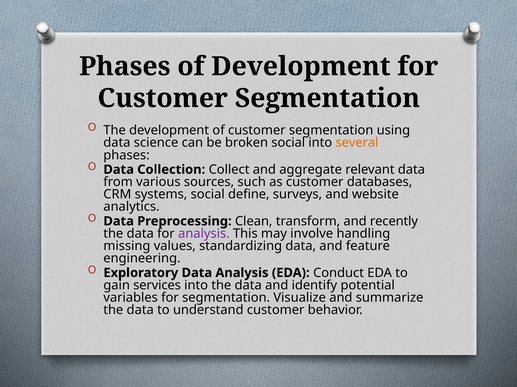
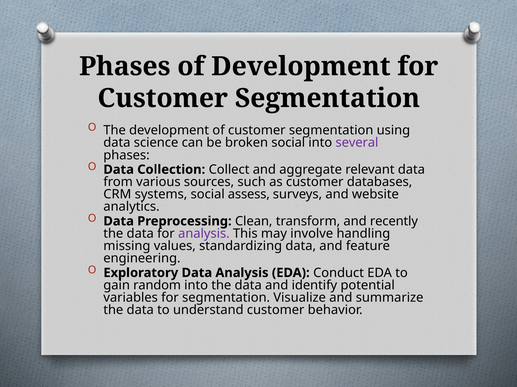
several colour: orange -> purple
define: define -> assess
services: services -> random
